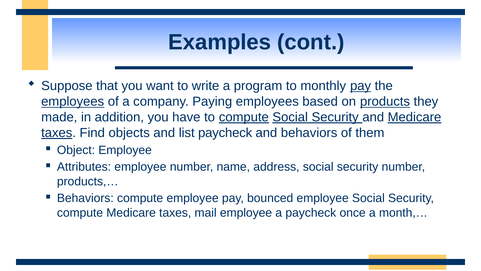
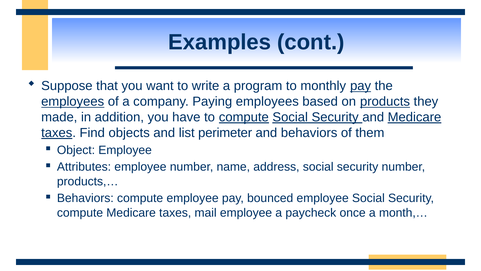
list paycheck: paycheck -> perimeter
